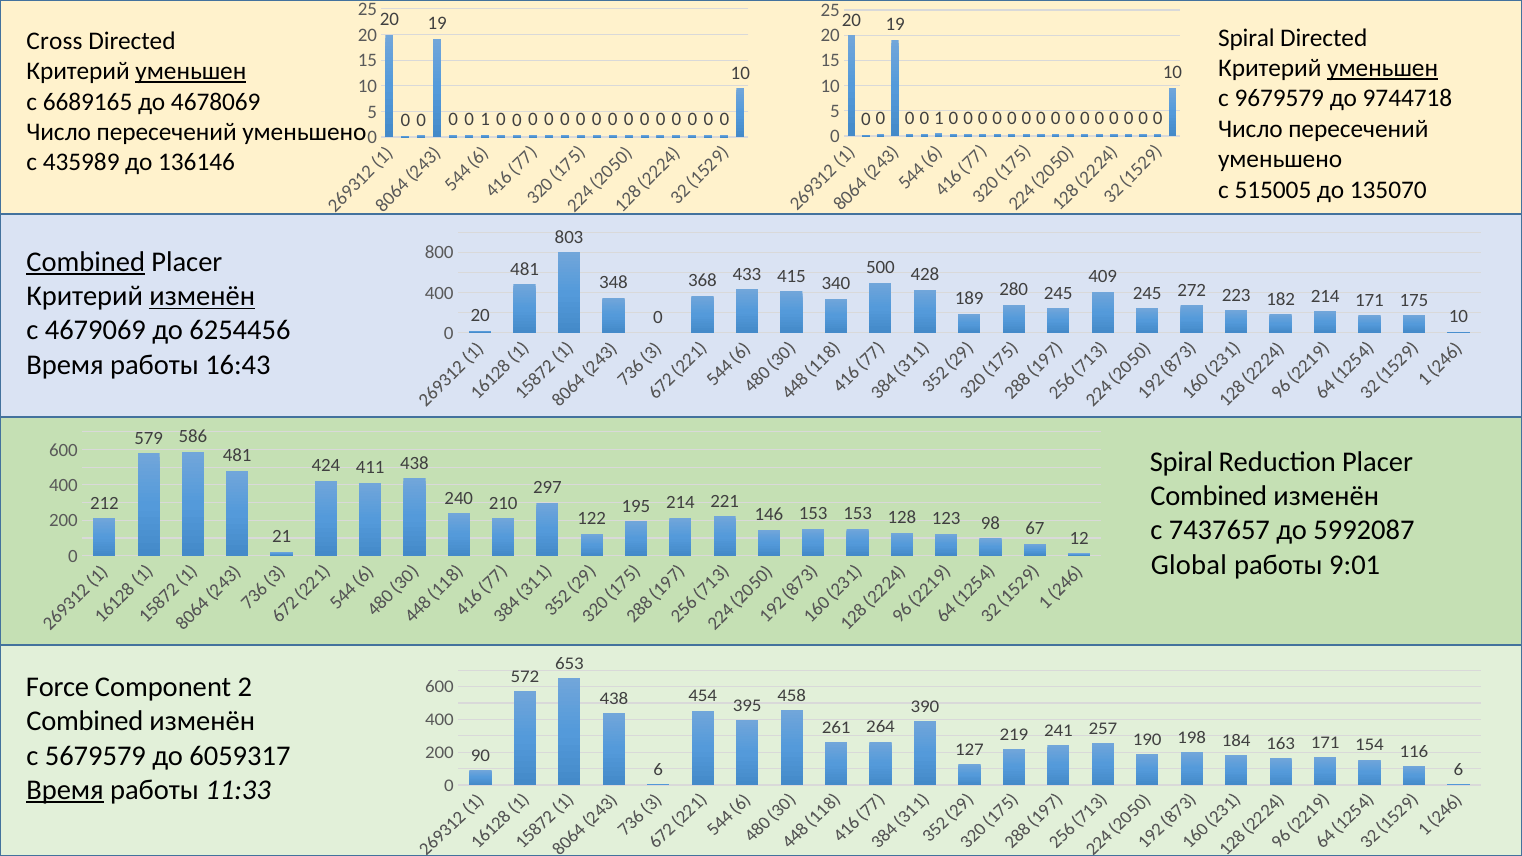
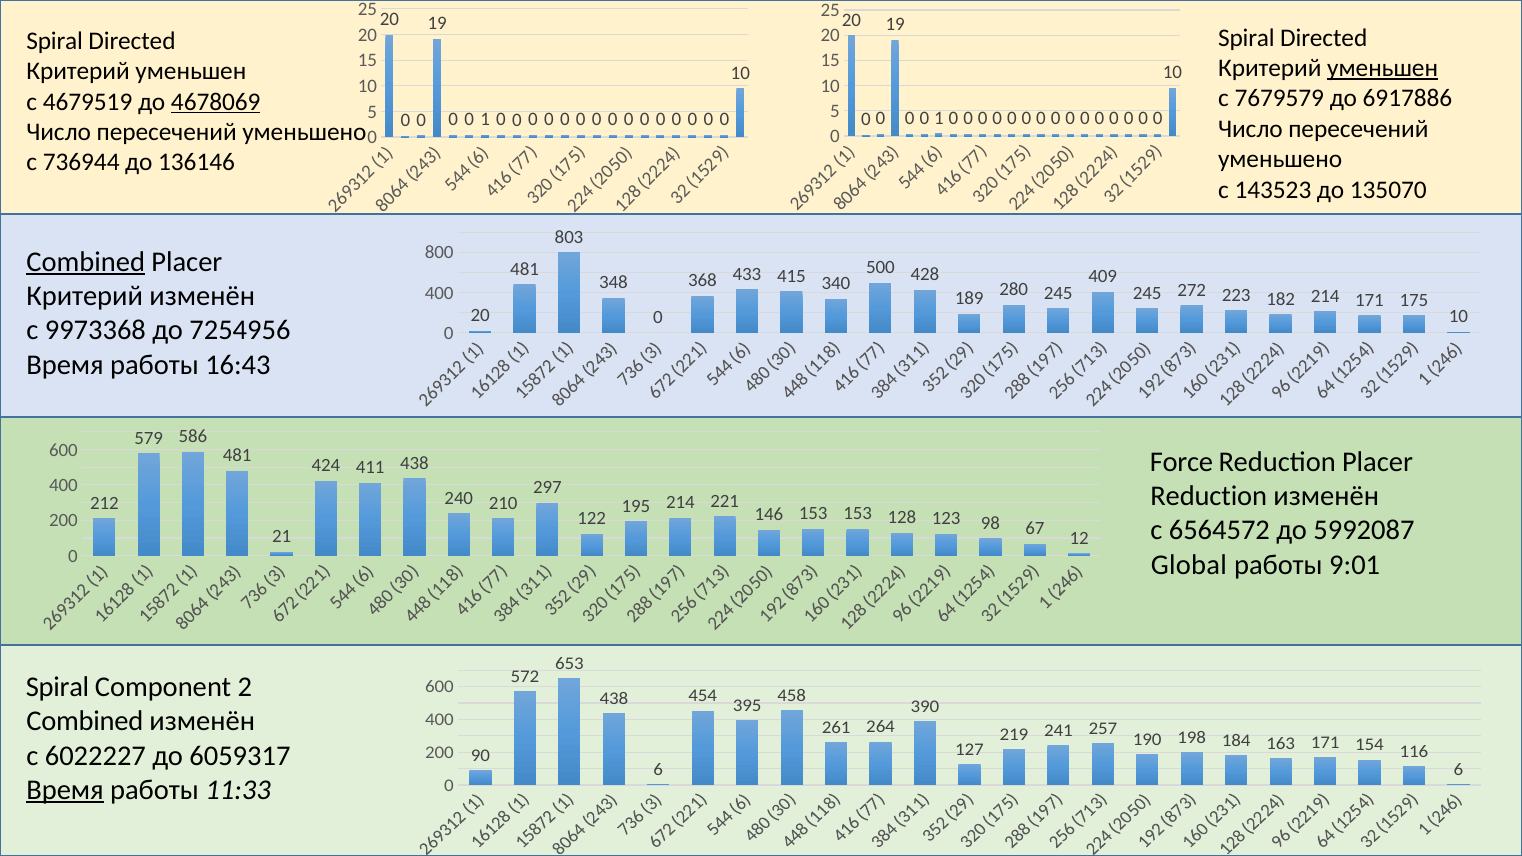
Cross at (55, 41): Cross -> Spiral
уменьшен at (191, 71) underline: present -> none
9679579: 9679579 -> 7679579
9744718: 9744718 -> 6917886
6689165: 6689165 -> 4679519
4678069 underline: none -> present
435989: 435989 -> 736944
515005: 515005 -> 143523
изменён at (202, 296) underline: present -> none
4679069: 4679069 -> 9973368
6254456: 6254456 -> 7254956
Spiral at (1181, 462): Spiral -> Force
Combined at (1209, 496): Combined -> Reduction
7437657: 7437657 -> 6564572
Force at (58, 687): Force -> Spiral
5679579: 5679579 -> 6022227
